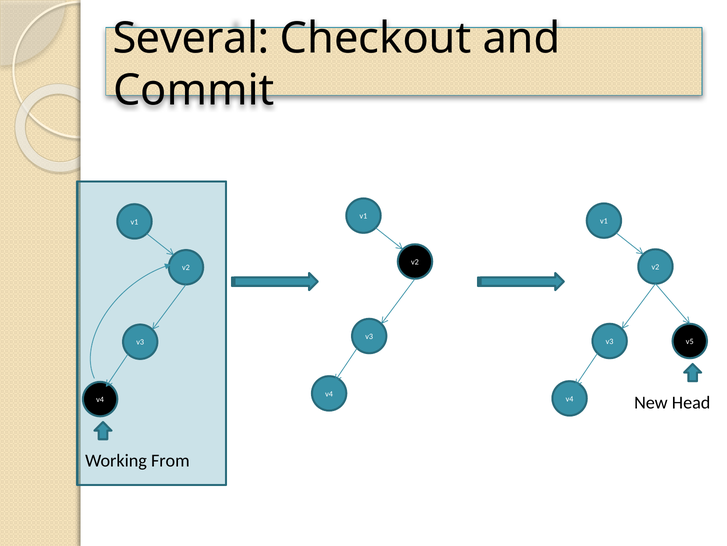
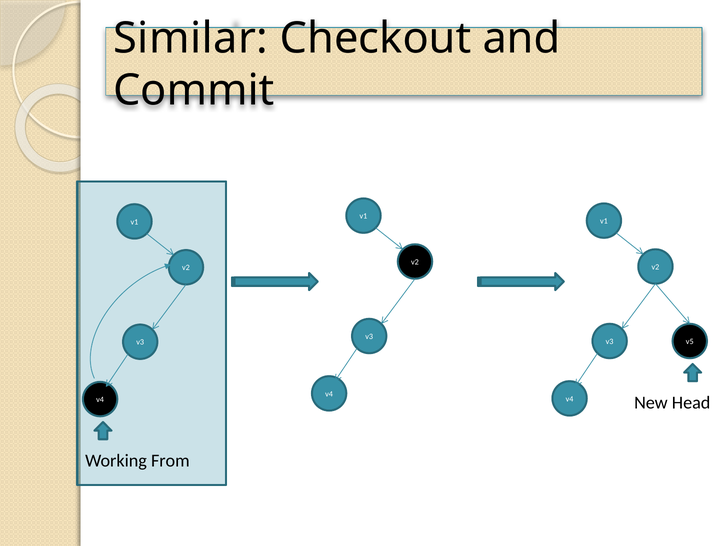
Several: Several -> Similar
